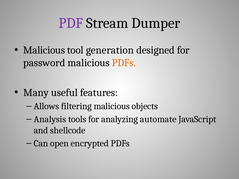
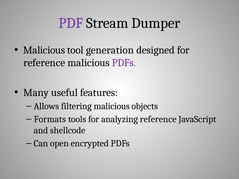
password at (44, 63): password -> reference
PDFs at (124, 63) colour: orange -> purple
Analysis: Analysis -> Formats
analyzing automate: automate -> reference
